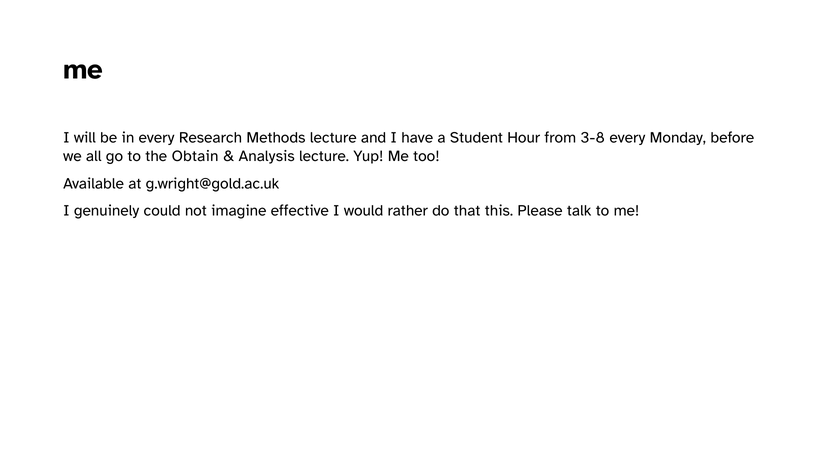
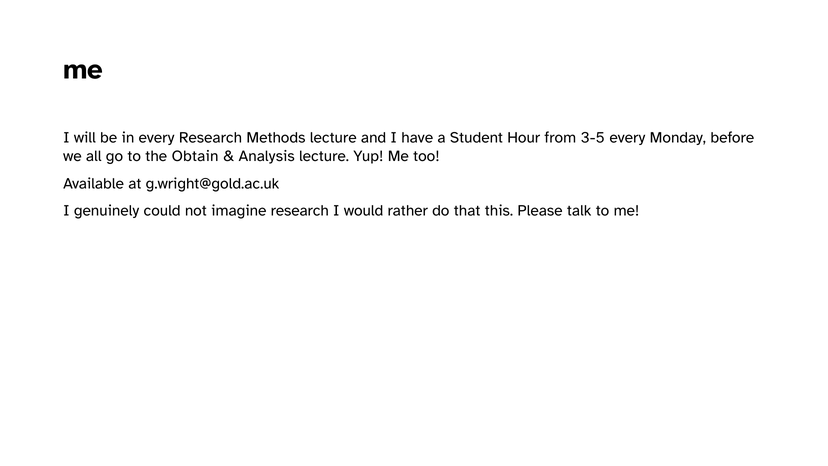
3-8: 3-8 -> 3-5
imagine effective: effective -> research
